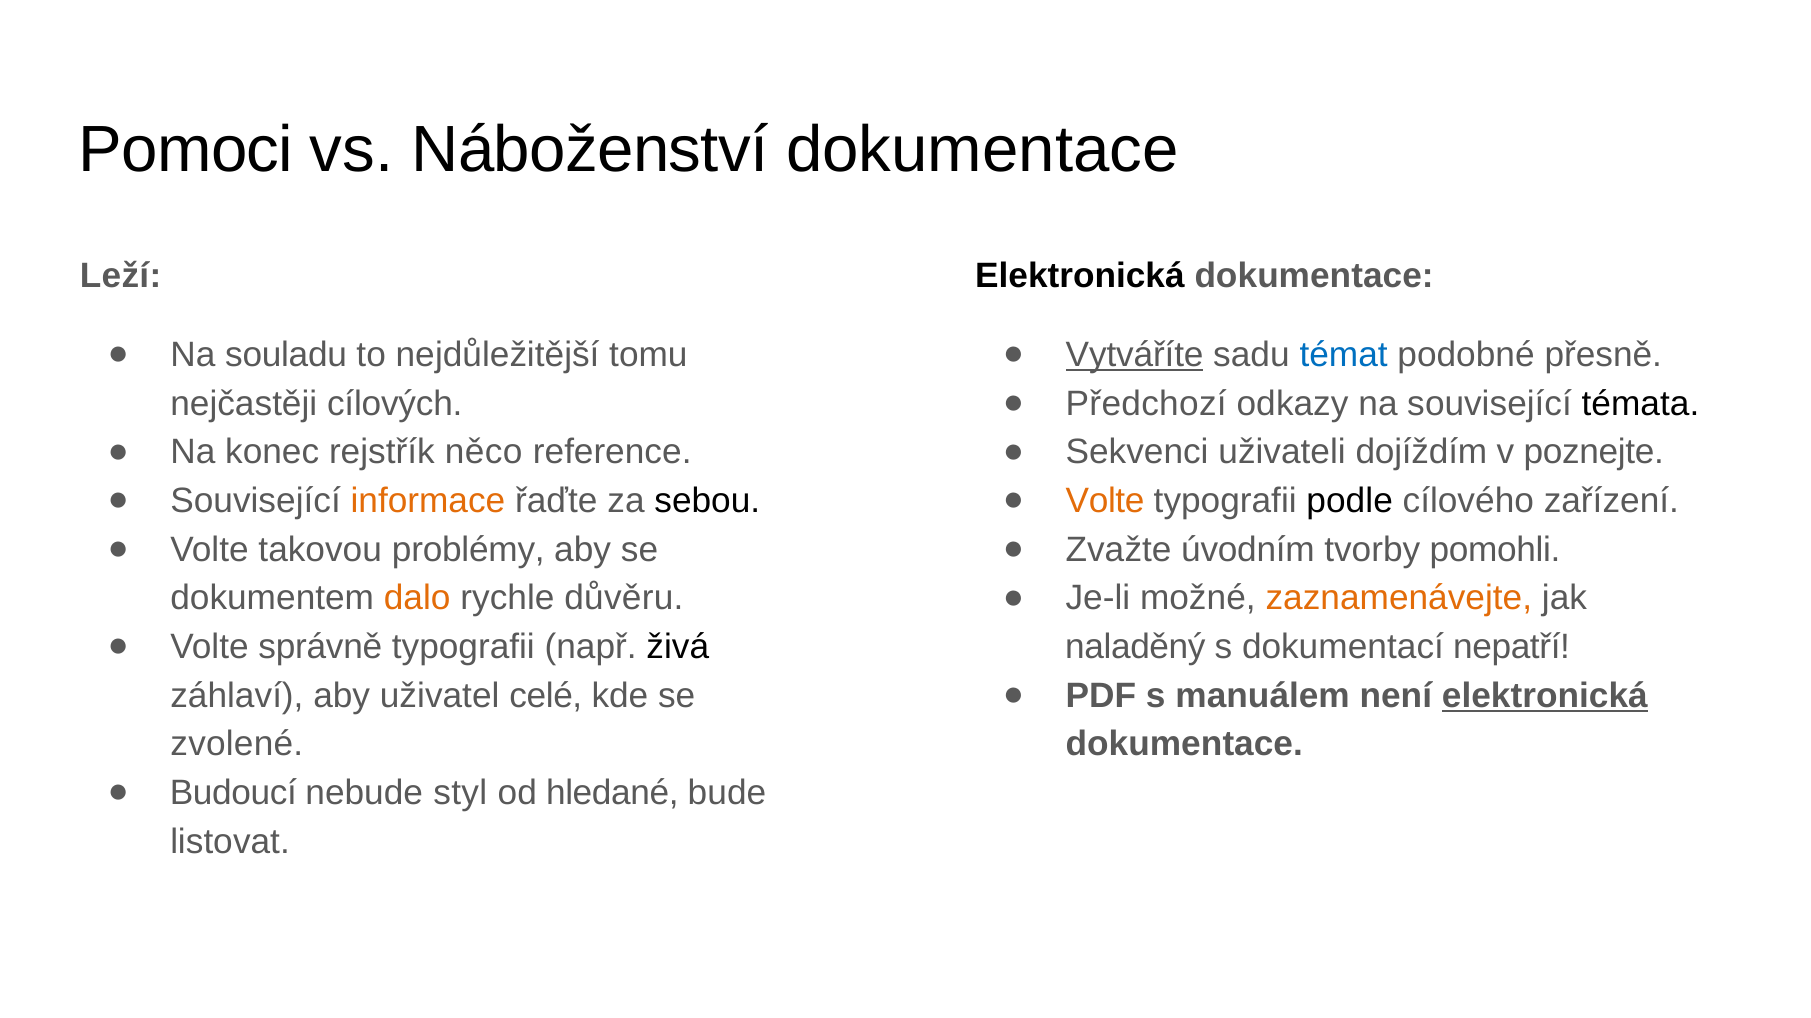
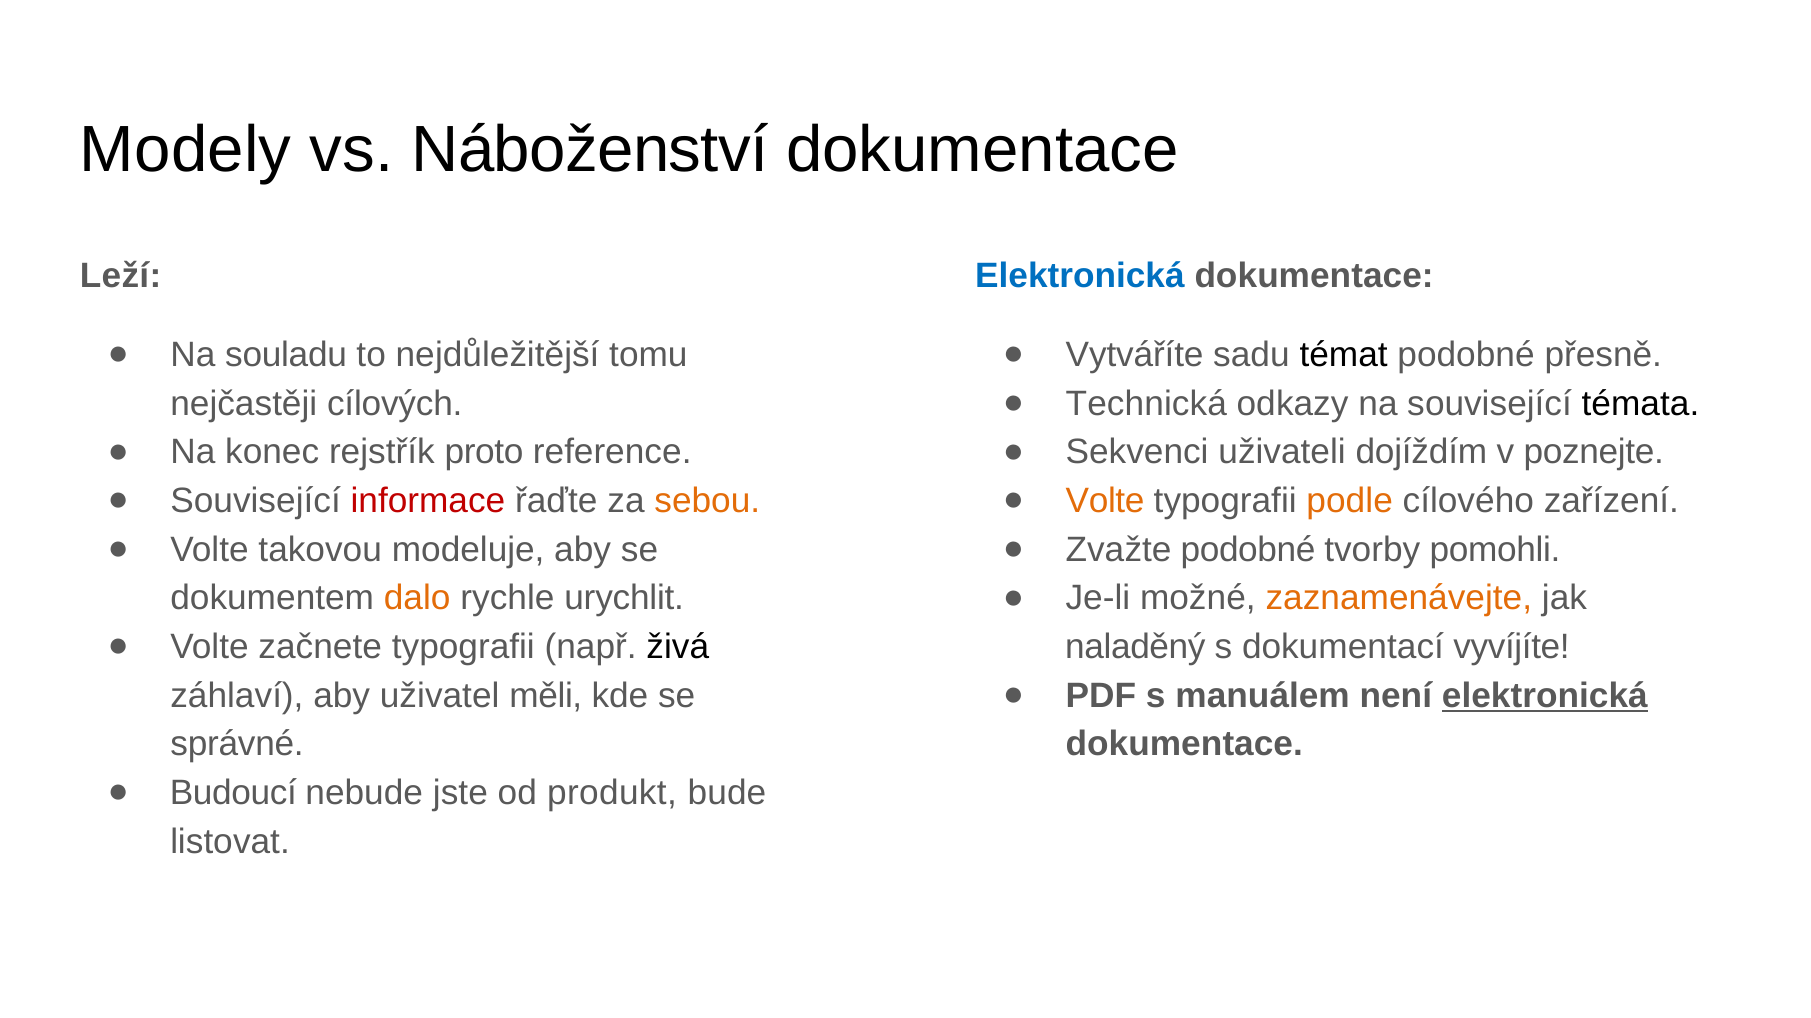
Pomoci: Pomoci -> Modely
Elektronická at (1080, 276) colour: black -> blue
Vytváříte underline: present -> none
témat colour: blue -> black
Předchozí: Předchozí -> Technická
něco: něco -> proto
informace colour: orange -> red
sebou colour: black -> orange
podle colour: black -> orange
problémy: problémy -> modeluje
Zvažte úvodním: úvodním -> podobné
důvěru: důvěru -> urychlit
správně: správně -> začnete
nepatří: nepatří -> vyvíjíte
celé: celé -> měli
zvolené: zvolené -> správné
styl: styl -> jste
hledané: hledané -> produkt
